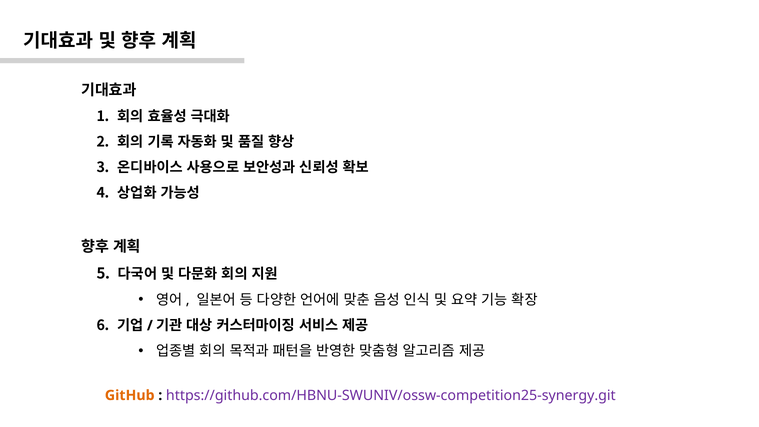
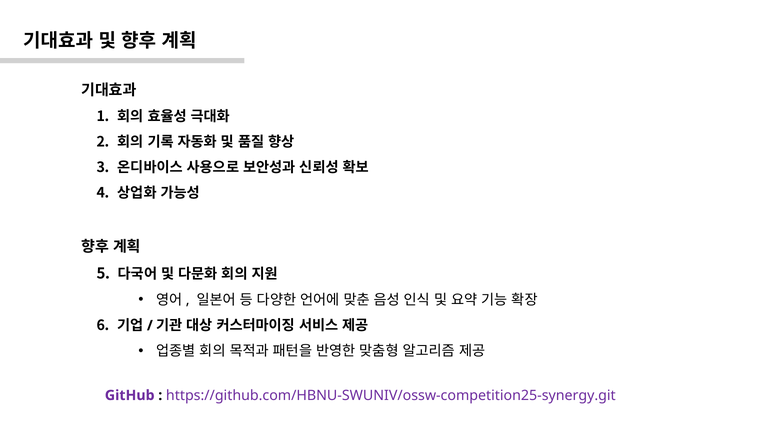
GitHub colour: orange -> purple
